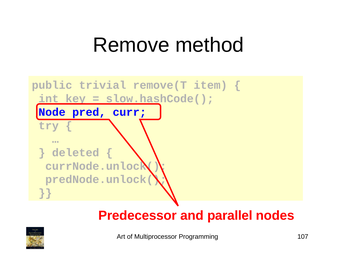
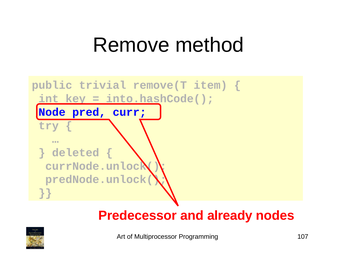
slow.hashCode(: slow.hashCode( -> into.hashCode(
parallel: parallel -> already
